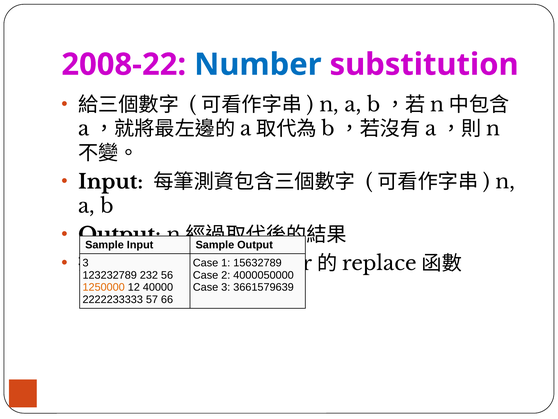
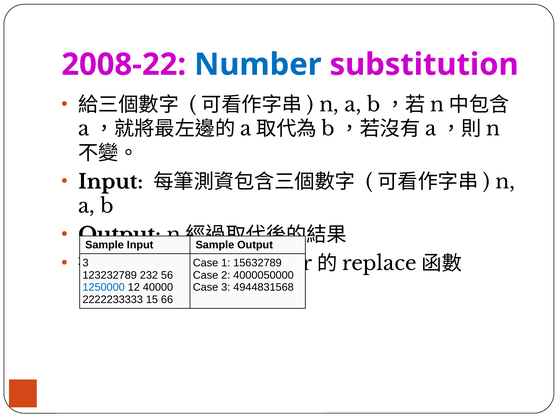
1250000 colour: orange -> blue
3661579639: 3661579639 -> 4944831568
57: 57 -> 15
